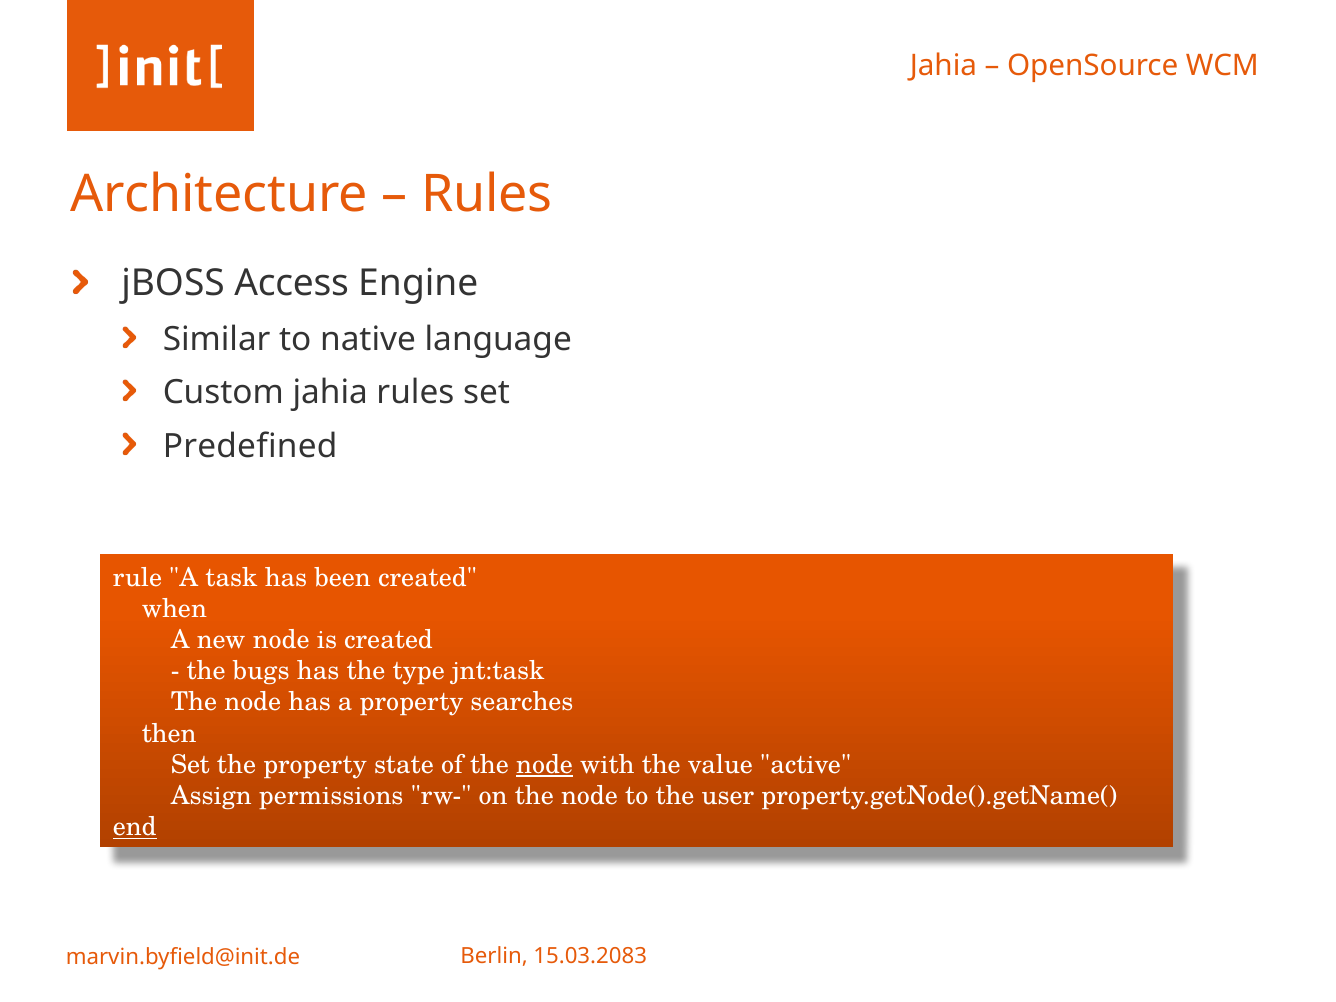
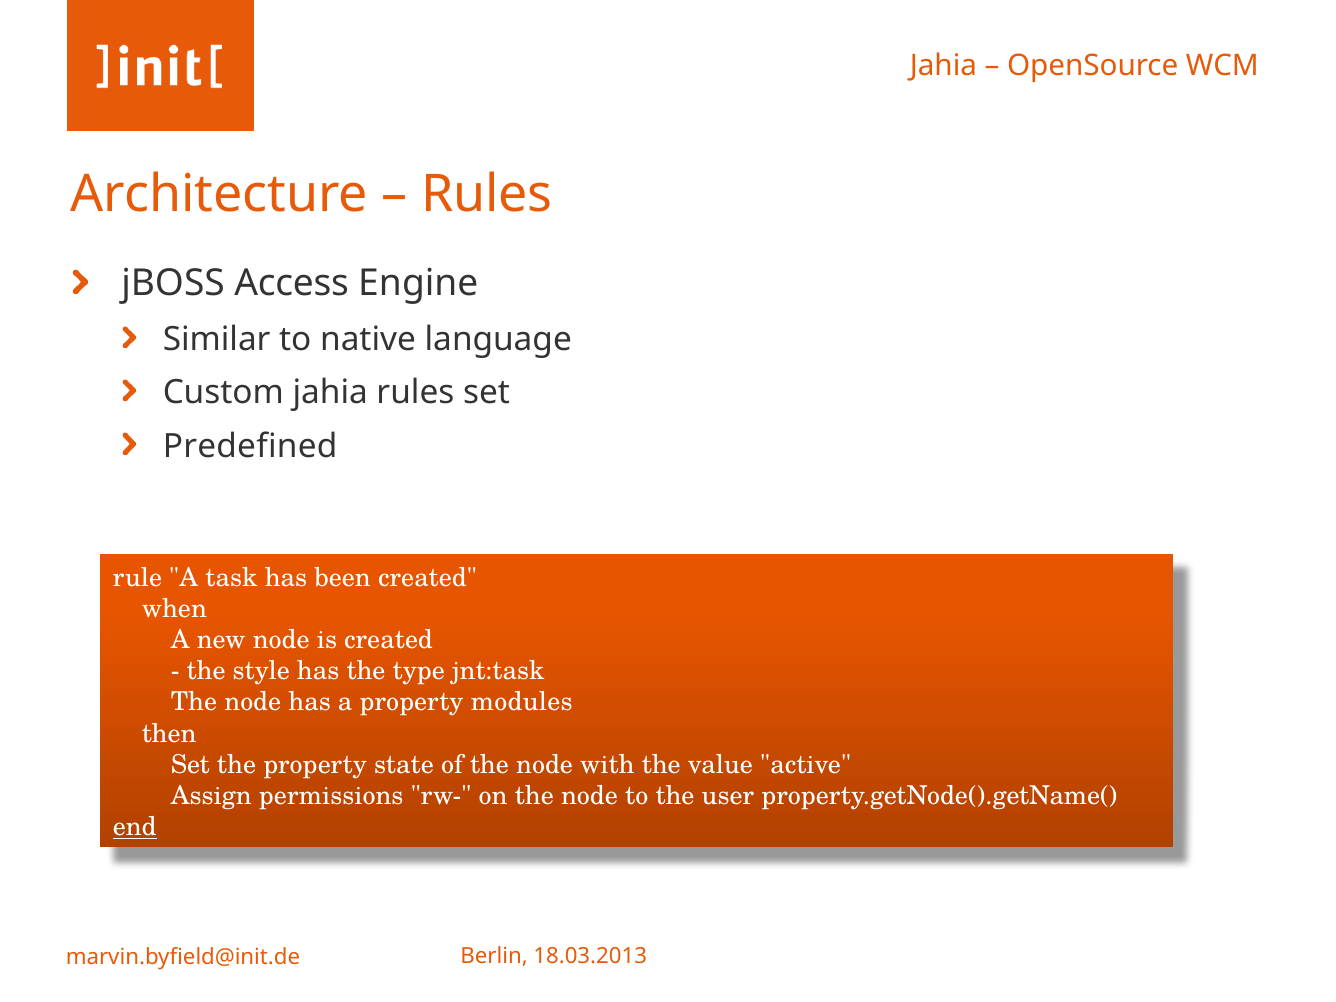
bugs: bugs -> style
searches: searches -> modules
node at (545, 765) underline: present -> none
15.03.2083: 15.03.2083 -> 18.03.2013
